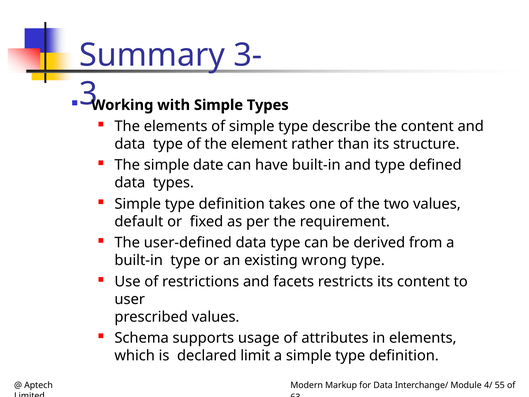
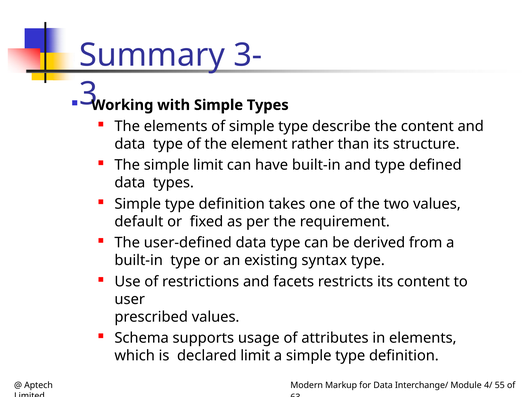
simple date: date -> limit
wrong: wrong -> syntax
